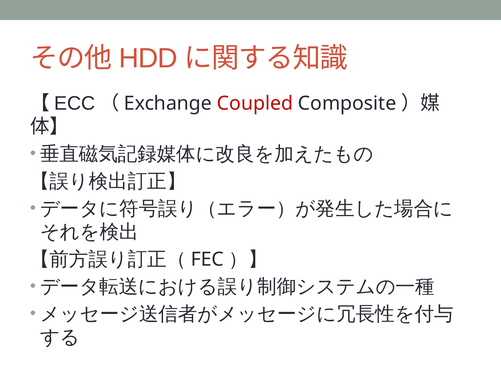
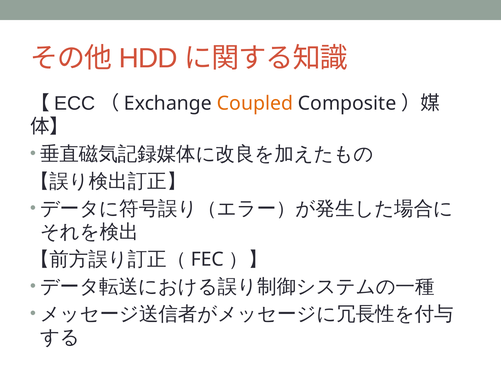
Coupled colour: red -> orange
